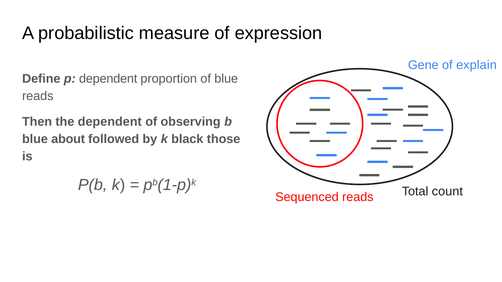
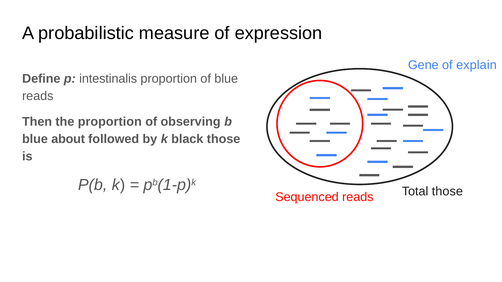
p dependent: dependent -> intestinalis
the dependent: dependent -> proportion
Total count: count -> those
